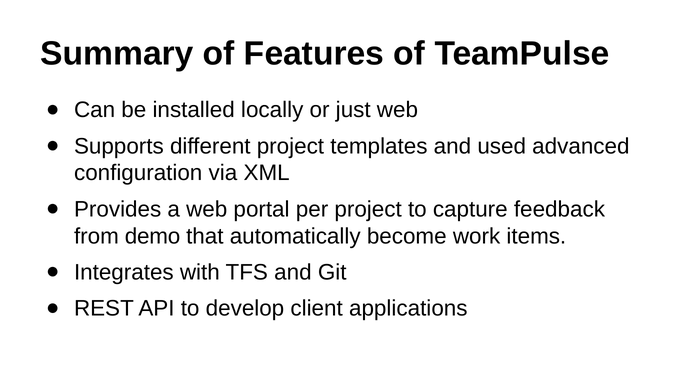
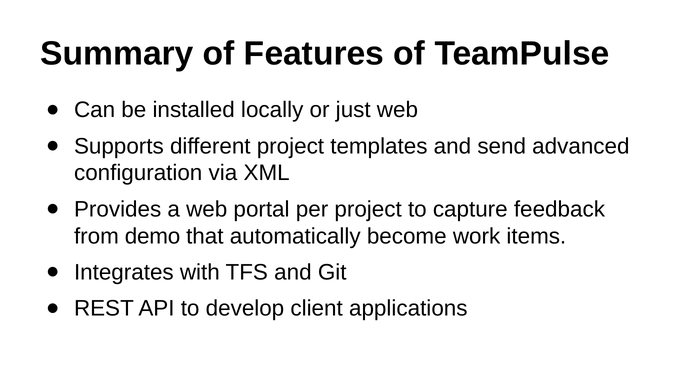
used: used -> send
